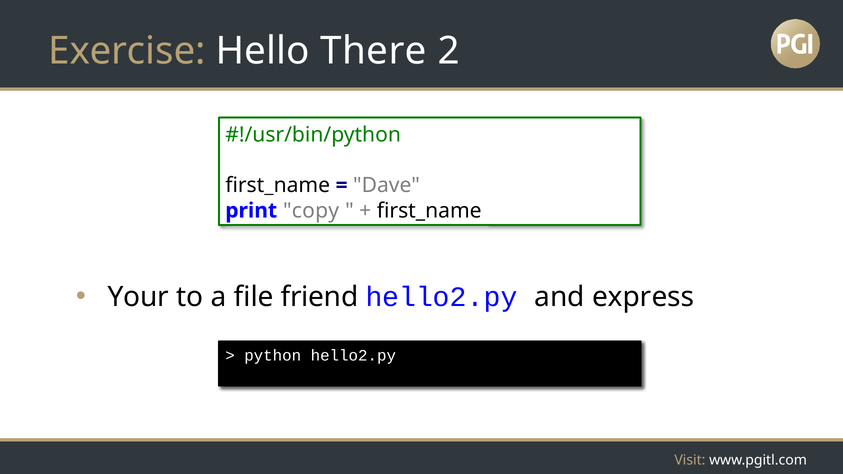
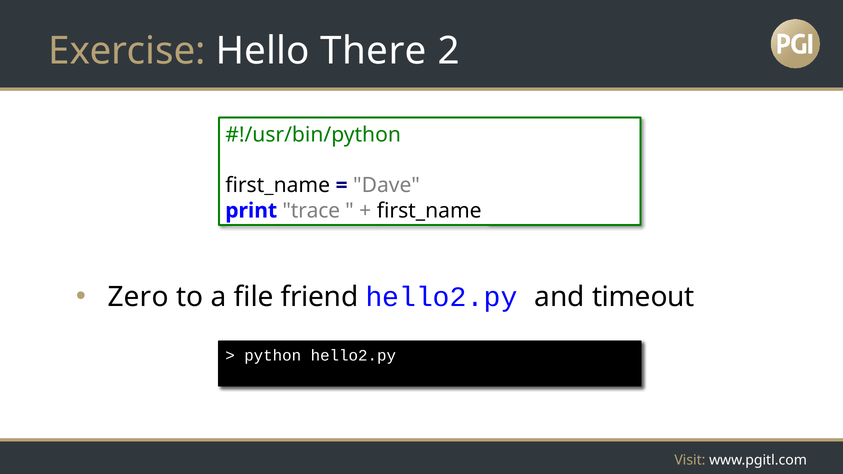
copy: copy -> trace
Your: Your -> Zero
express: express -> timeout
